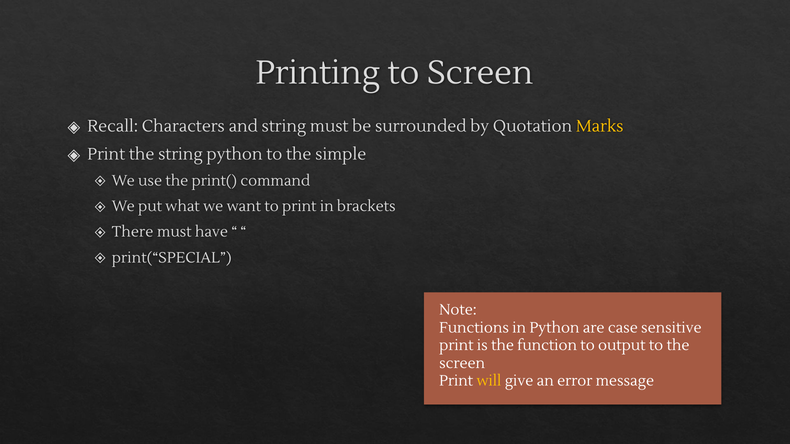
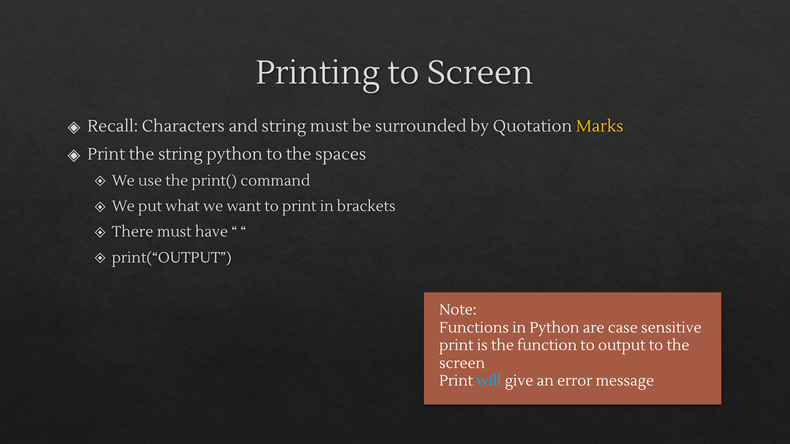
simple: simple -> spaces
print(“SPECIAL: print(“SPECIAL -> print(“OUTPUT
will colour: yellow -> light blue
